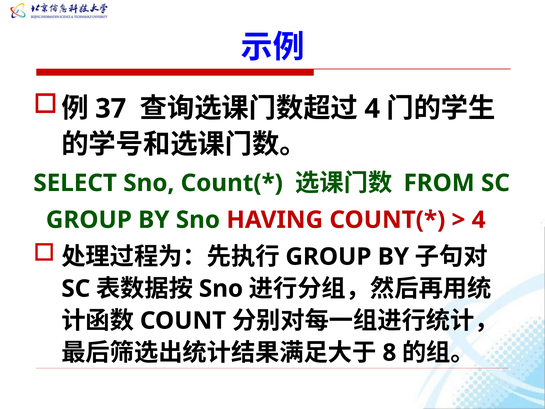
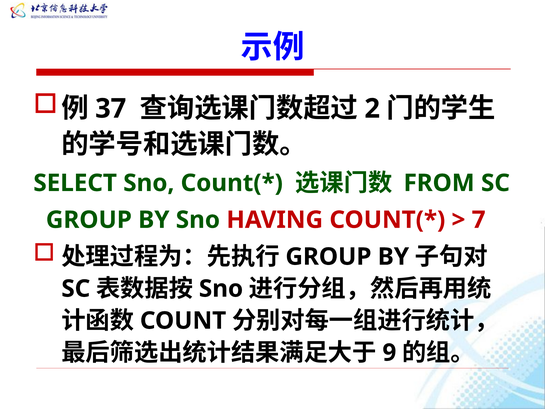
4 at (372, 109): 4 -> 2
4 at (479, 220): 4 -> 7
8: 8 -> 9
